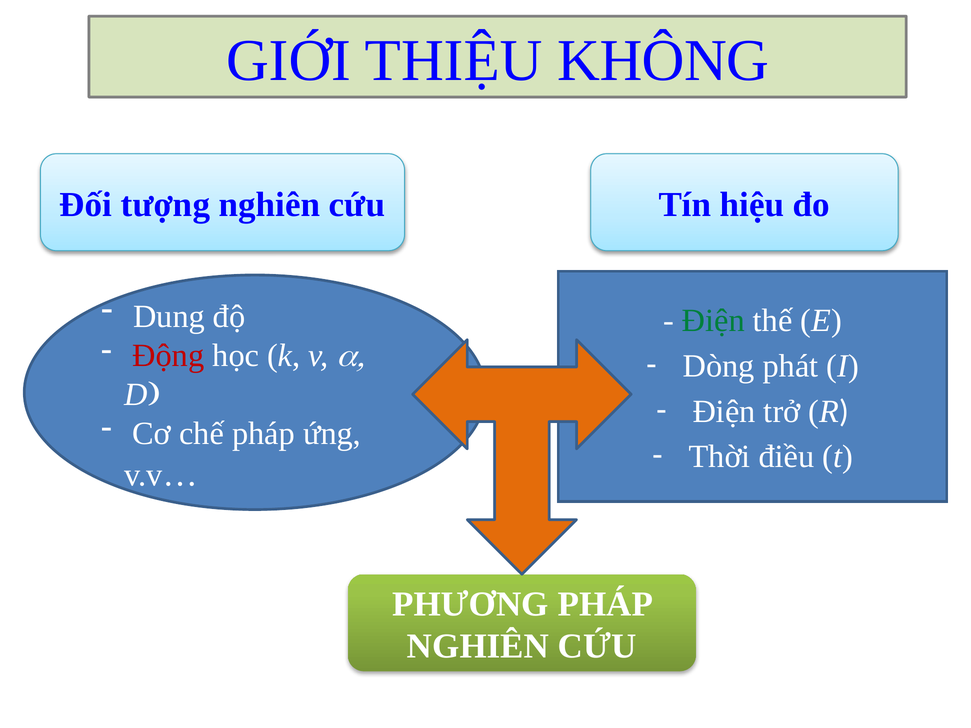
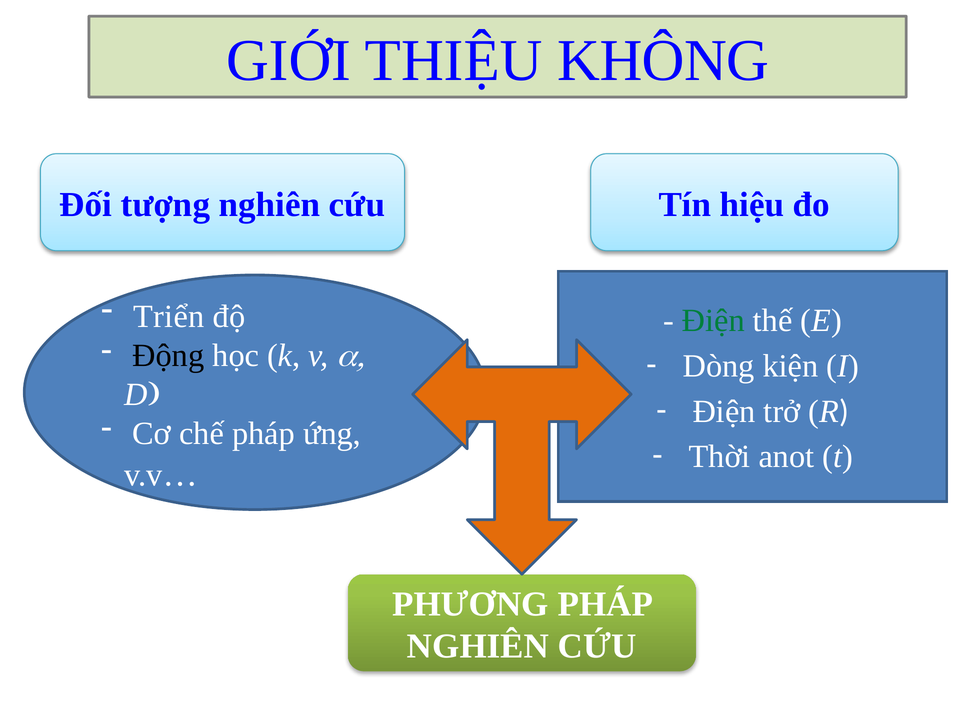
Dung: Dung -> Triển
Động colour: red -> black
phát: phát -> kiện
điều: điều -> anot
